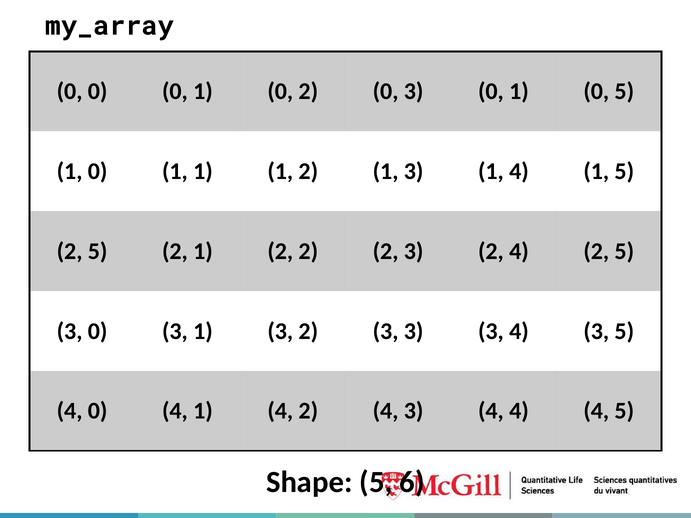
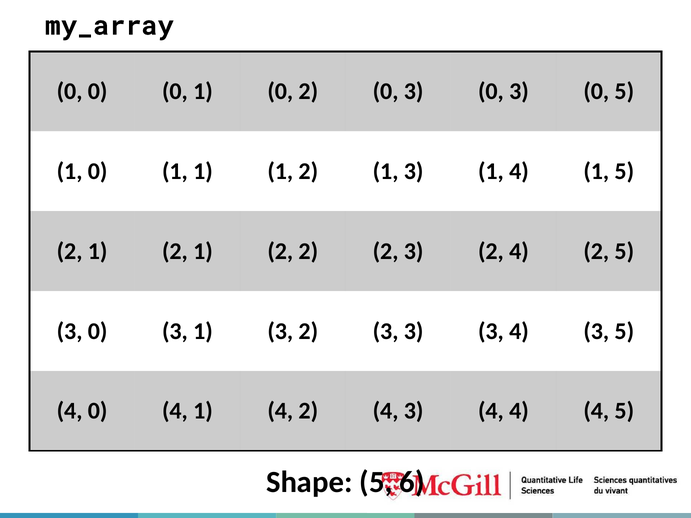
0 3 0 1: 1 -> 3
5 at (98, 251): 5 -> 1
